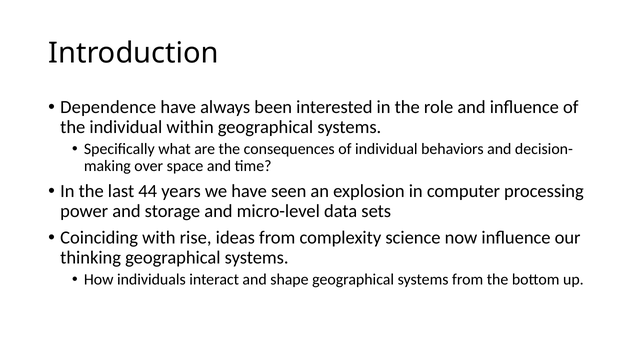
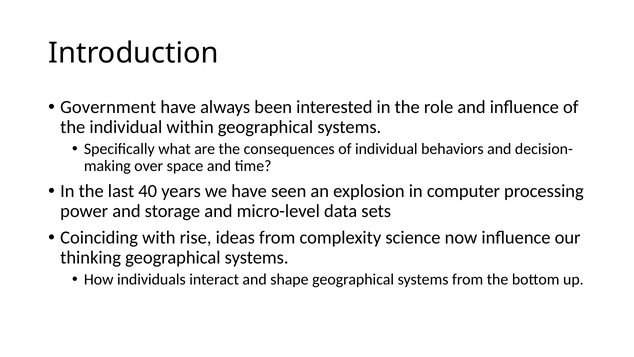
Dependence: Dependence -> Government
44: 44 -> 40
